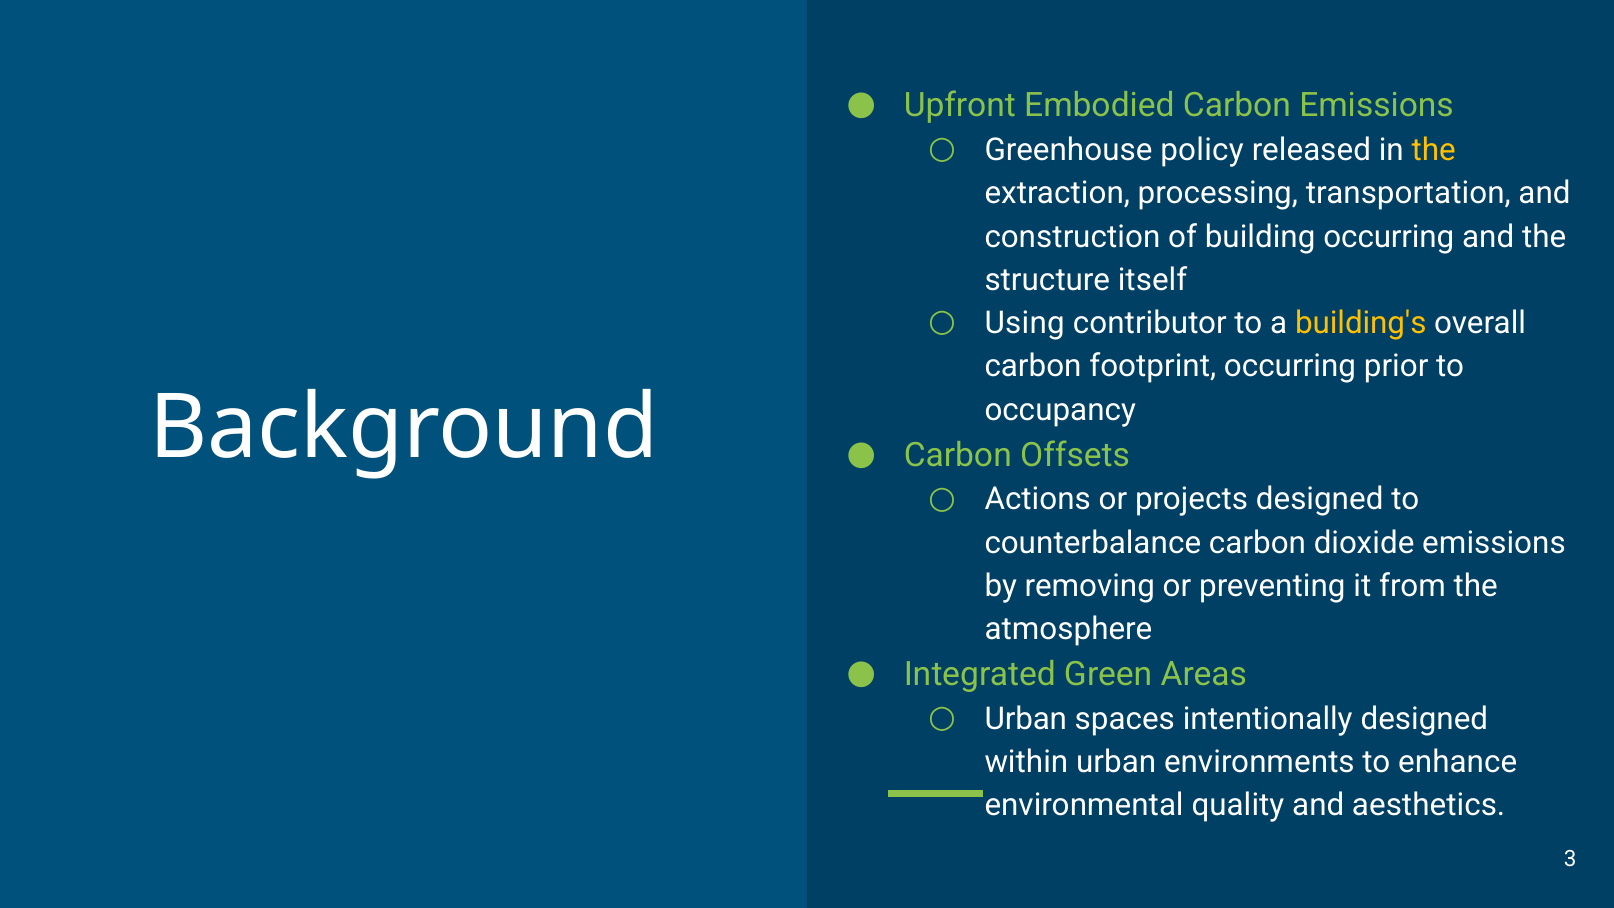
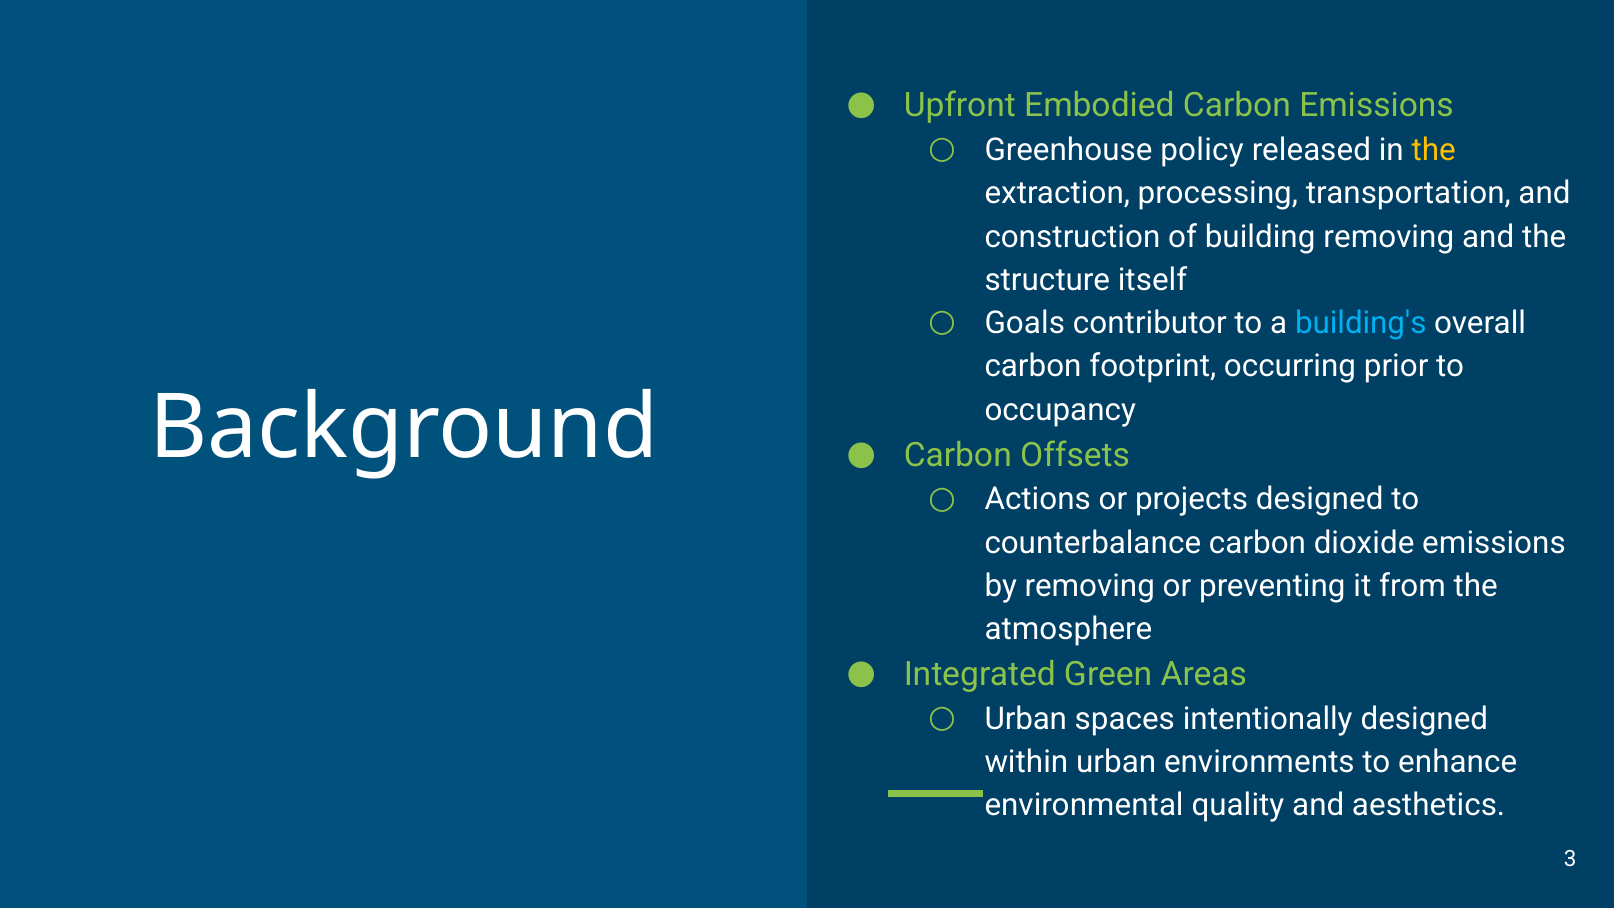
building occurring: occurring -> removing
Using: Using -> Goals
building's colour: yellow -> light blue
